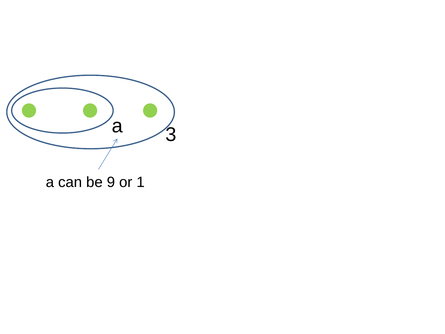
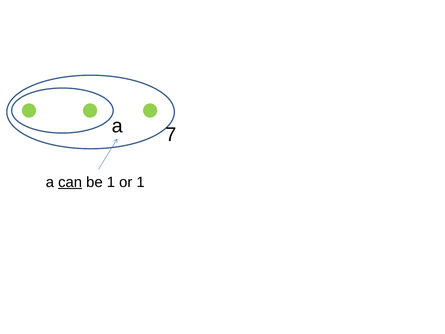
3: 3 -> 7
can underline: none -> present
be 9: 9 -> 1
